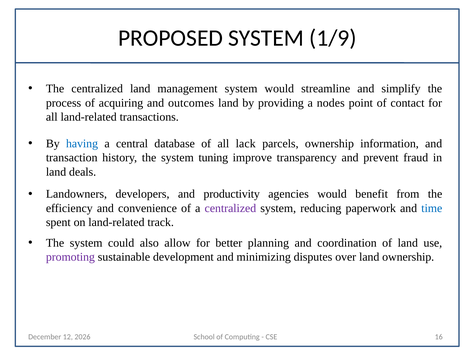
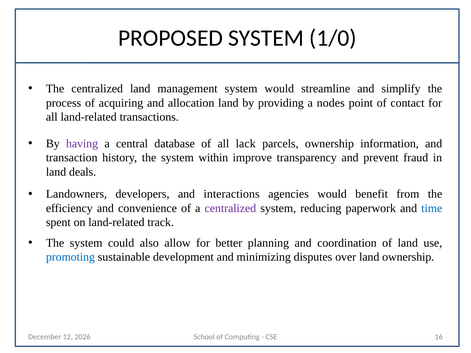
1/9: 1/9 -> 1/0
outcomes: outcomes -> allocation
having colour: blue -> purple
tuning: tuning -> within
productivity: productivity -> interactions
promoting colour: purple -> blue
